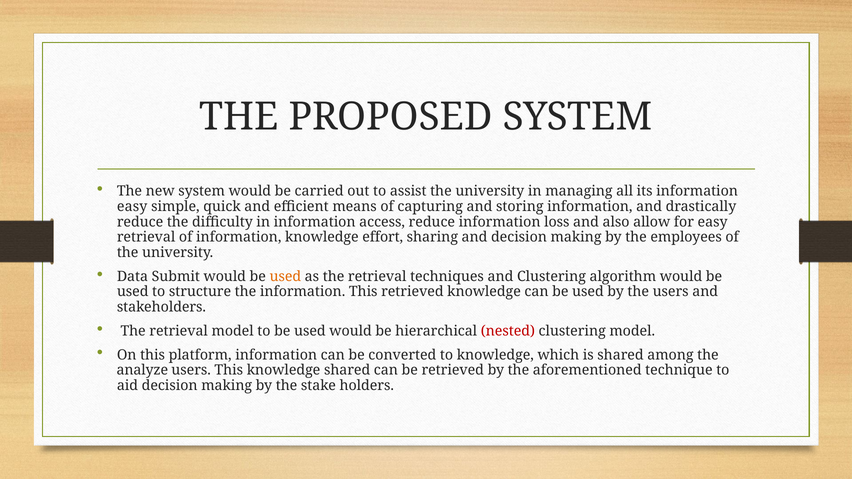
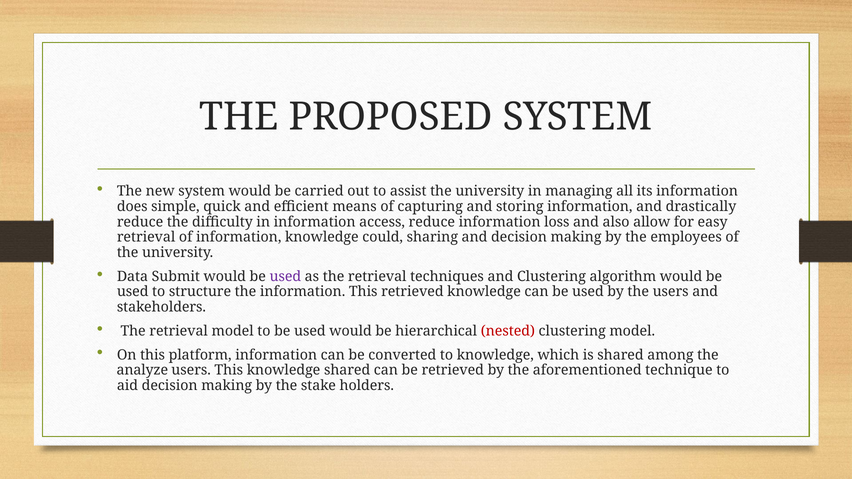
easy at (132, 207): easy -> does
effort: effort -> could
used at (285, 277) colour: orange -> purple
